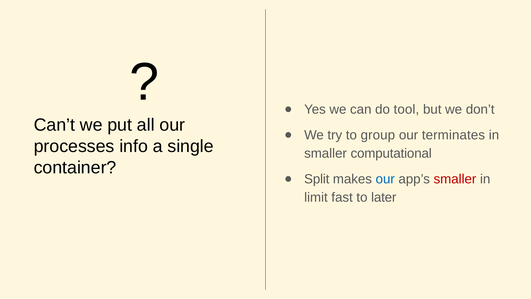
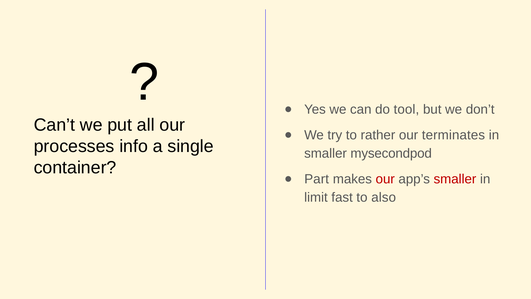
group: group -> rather
computational: computational -> mysecondpod
Split: Split -> Part
our at (385, 179) colour: blue -> red
later: later -> also
